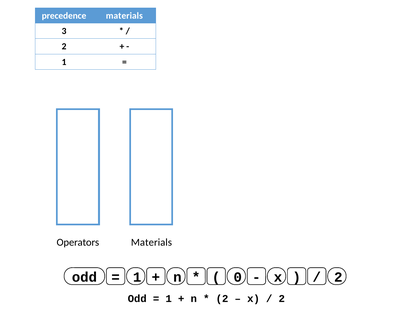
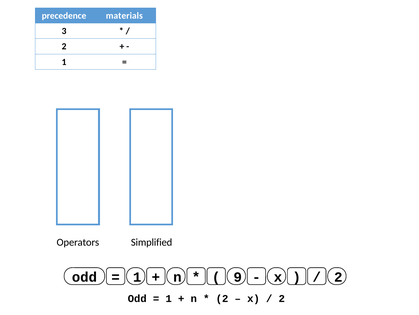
Operators Materials: Materials -> Simplified
0: 0 -> 9
